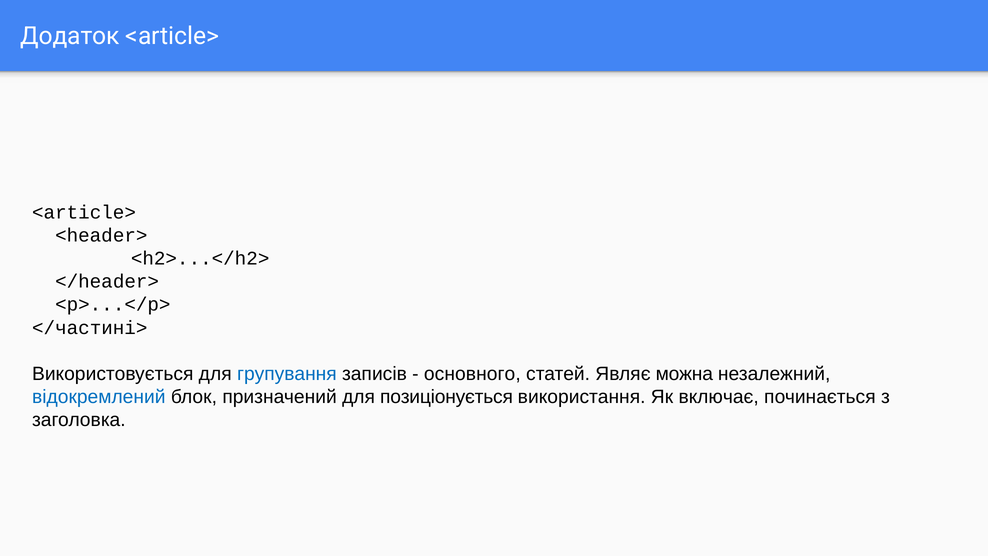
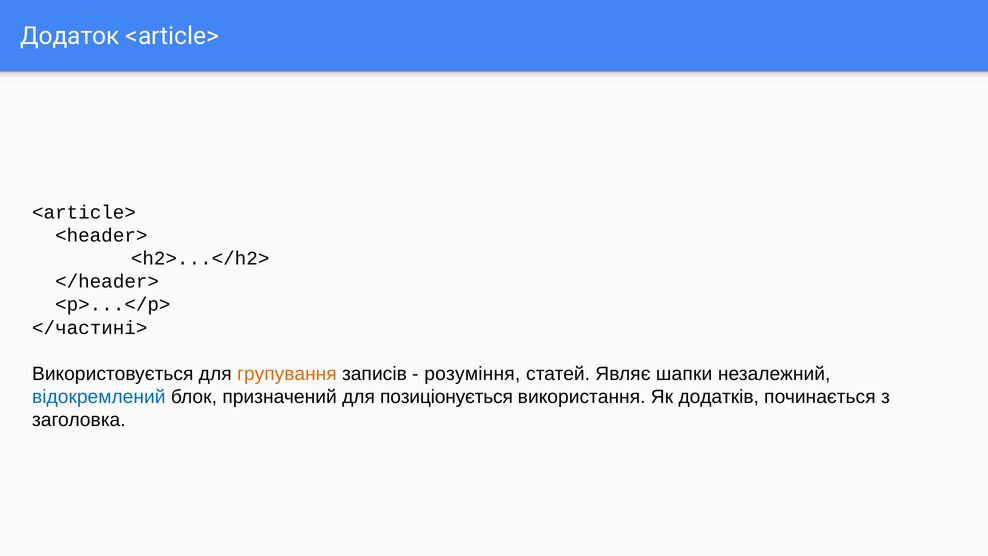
групування colour: blue -> orange
основного: основного -> розуміння
можна: можна -> шапки
включає: включає -> додатків
